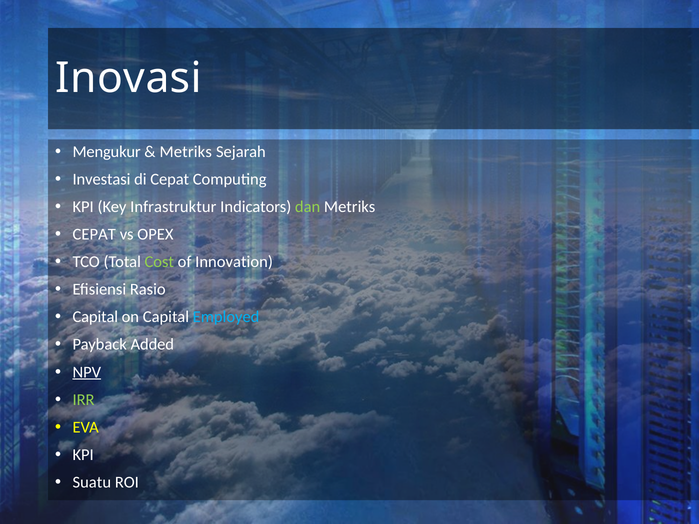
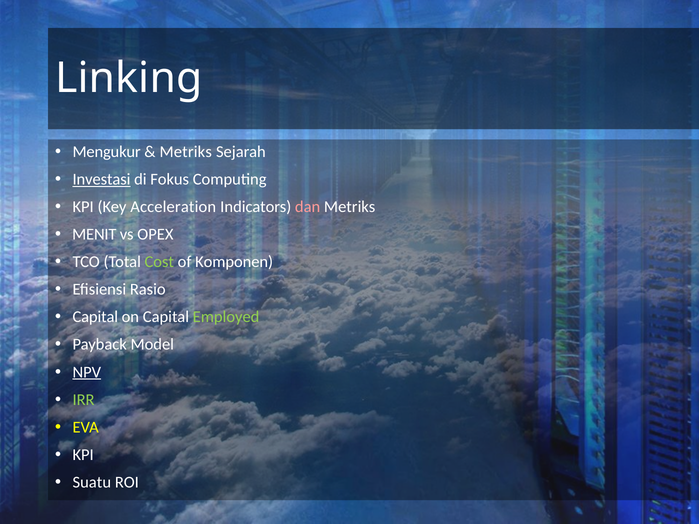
Inovasi: Inovasi -> Linking
Investasi underline: none -> present
di Cepat: Cepat -> Fokus
Infrastruktur: Infrastruktur -> Acceleration
dan colour: light green -> pink
CEPAT at (94, 234): CEPAT -> MENIT
Innovation: Innovation -> Komponen
Employed colour: light blue -> light green
Added: Added -> Model
